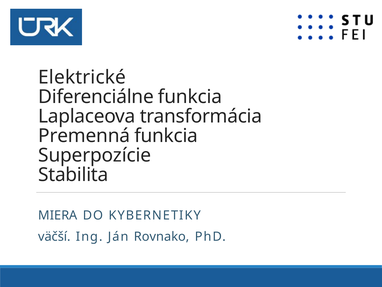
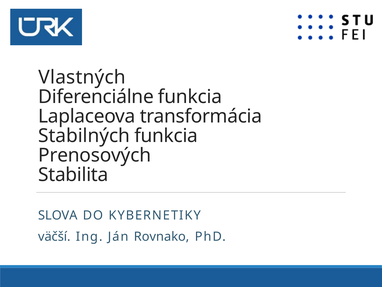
Elektrické: Elektrické -> Vlastných
Premenná: Premenná -> Stabilných
Superpozície: Superpozície -> Prenosových
MIERA: MIERA -> SLOVA
